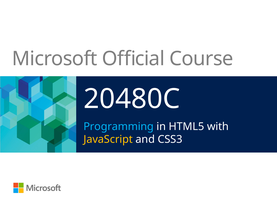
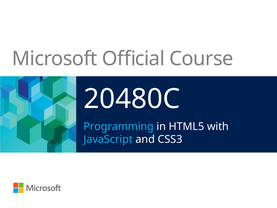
JavaScript colour: yellow -> light blue
